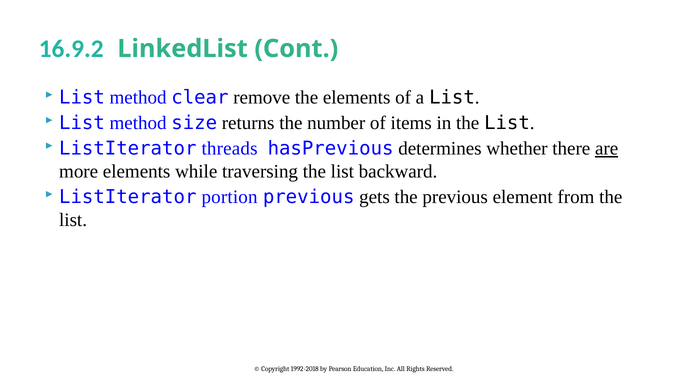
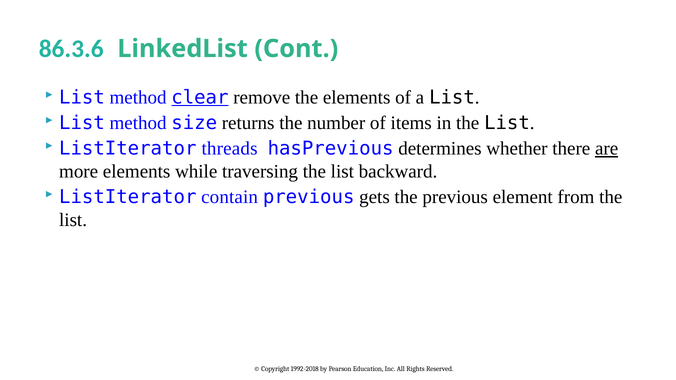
16.9.2: 16.9.2 -> 86.3.6
clear underline: none -> present
portion: portion -> contain
